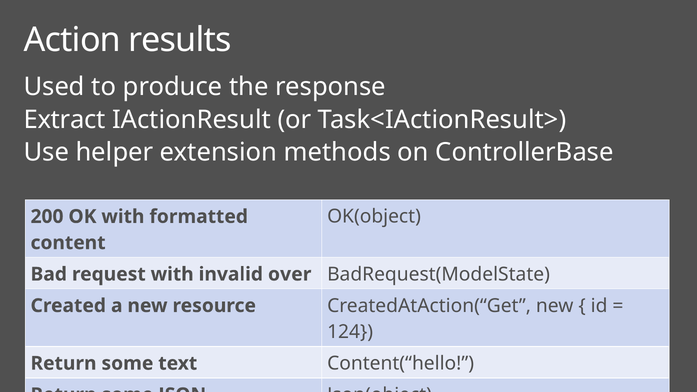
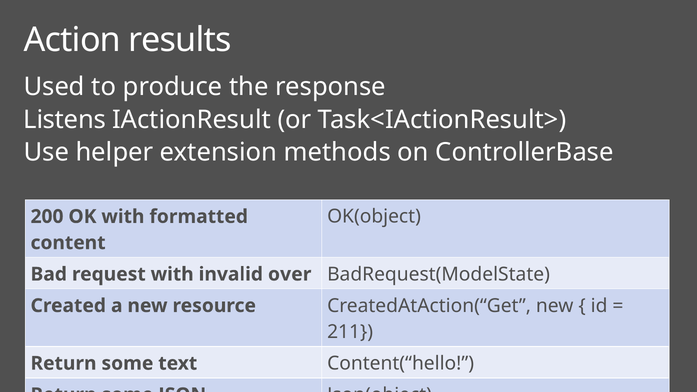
Extract: Extract -> Listens
124: 124 -> 211
